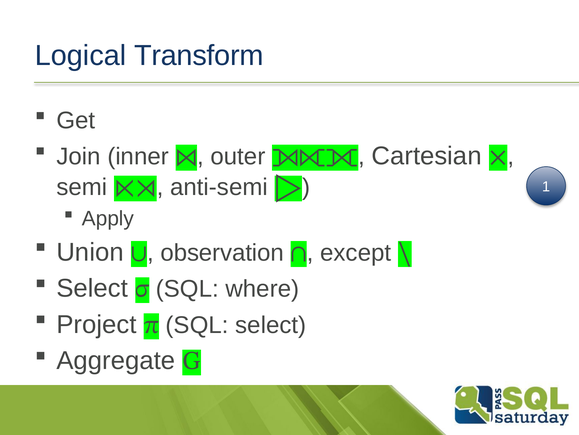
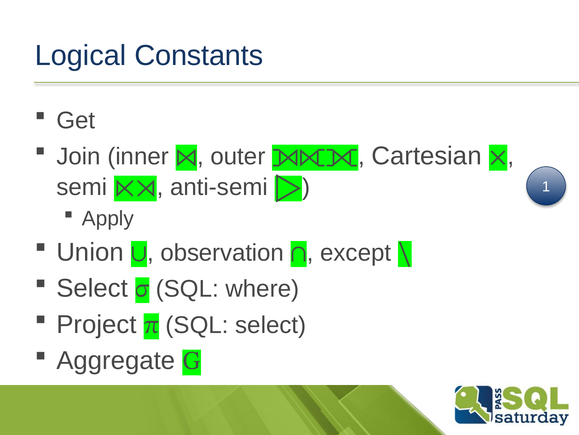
Transform: Transform -> Constants
